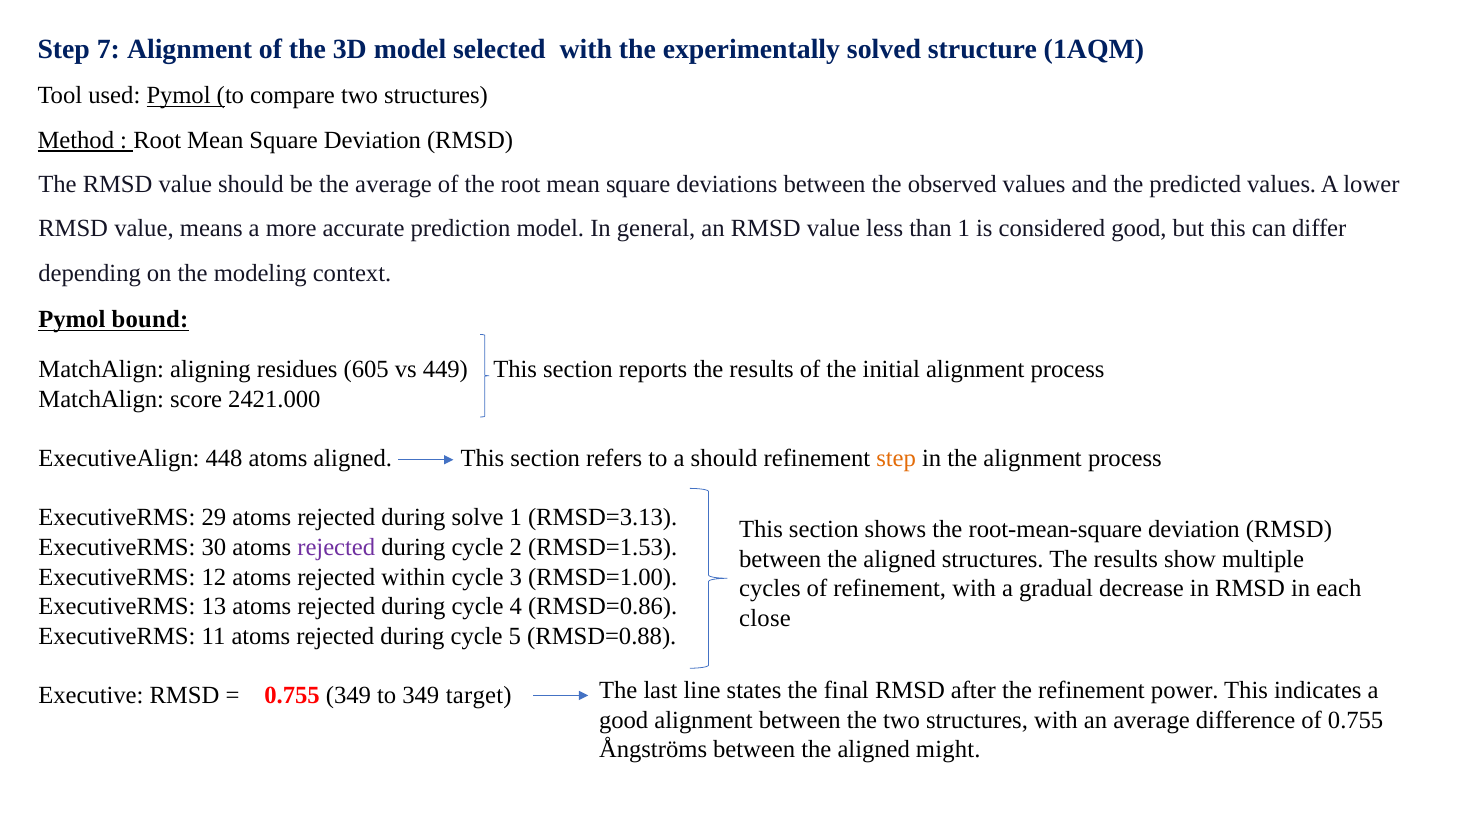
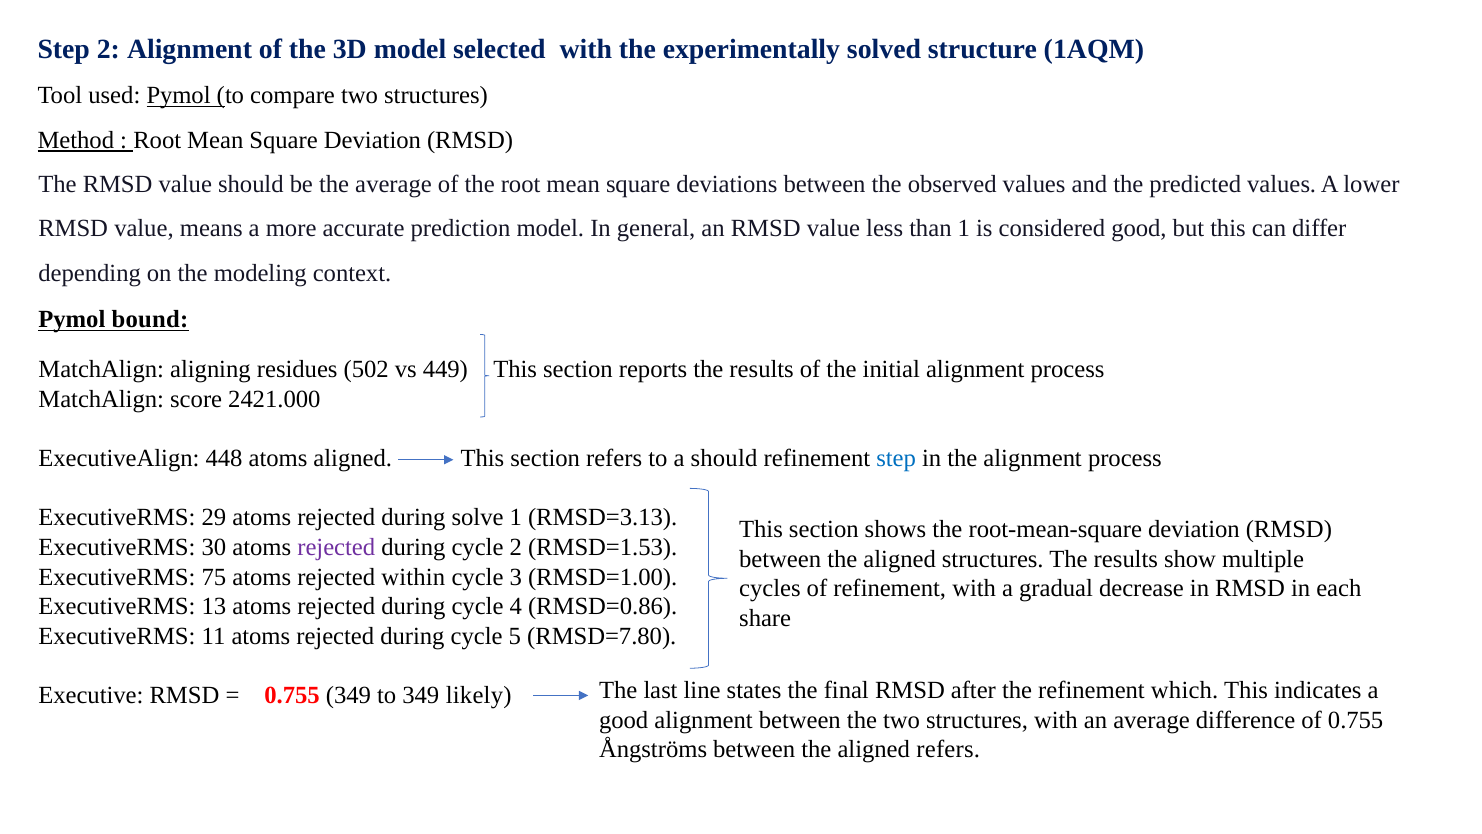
Step 7: 7 -> 2
605: 605 -> 502
step at (896, 458) colour: orange -> blue
12: 12 -> 75
close: close -> share
RMSD=0.88: RMSD=0.88 -> RMSD=7.80
power: power -> which
target: target -> likely
aligned might: might -> refers
